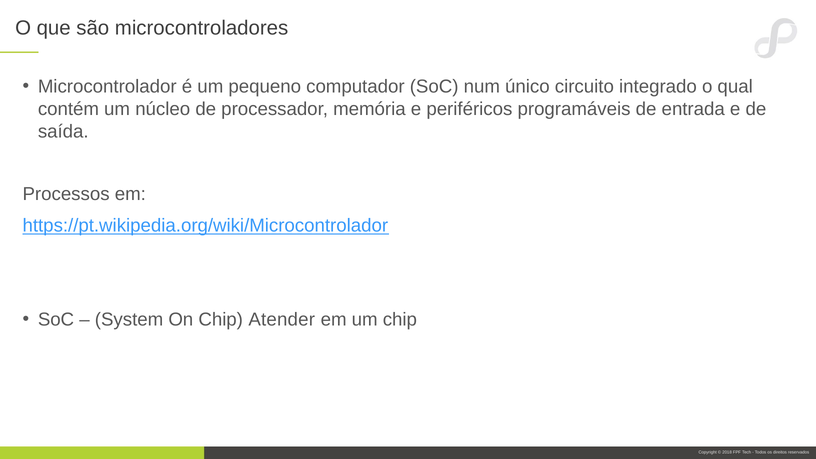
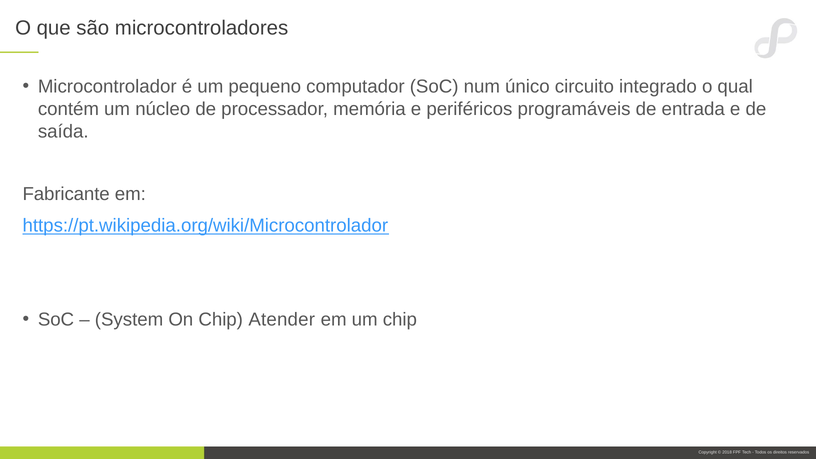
Processos: Processos -> Fabricante
